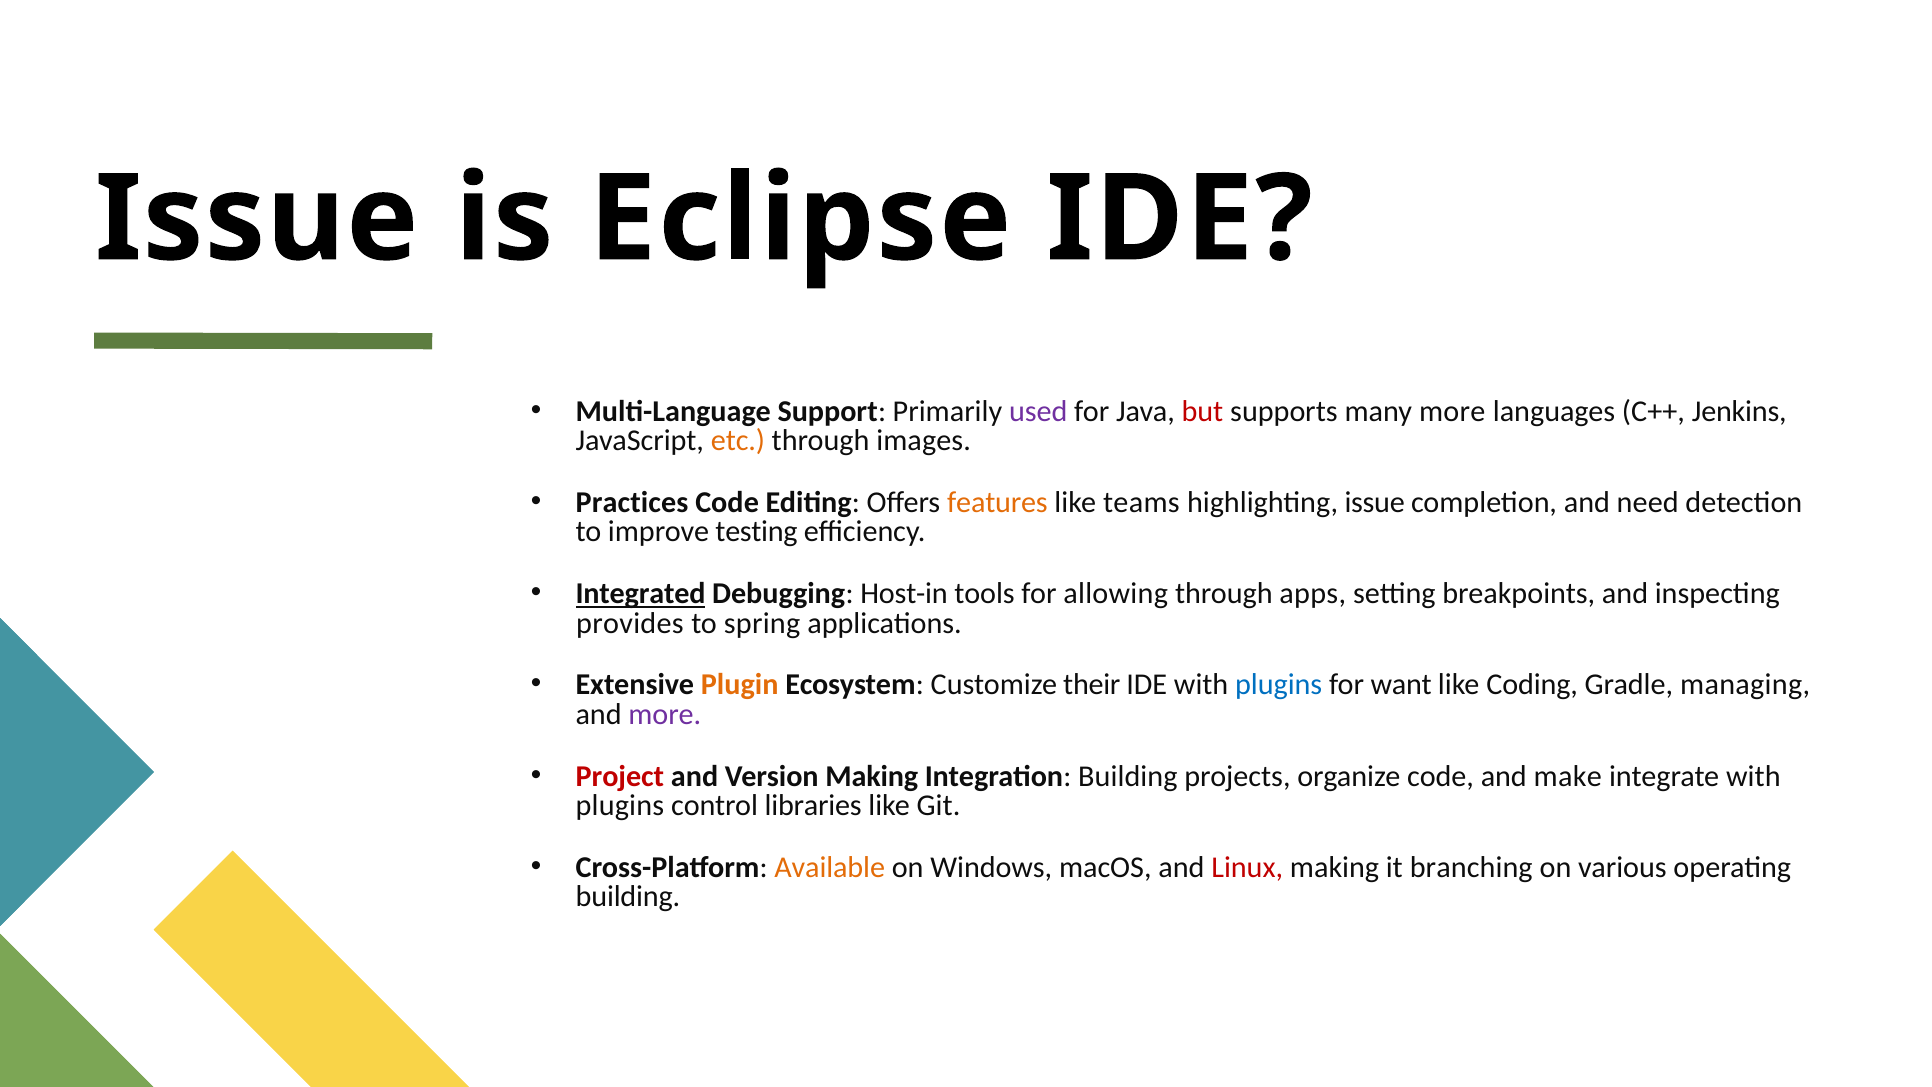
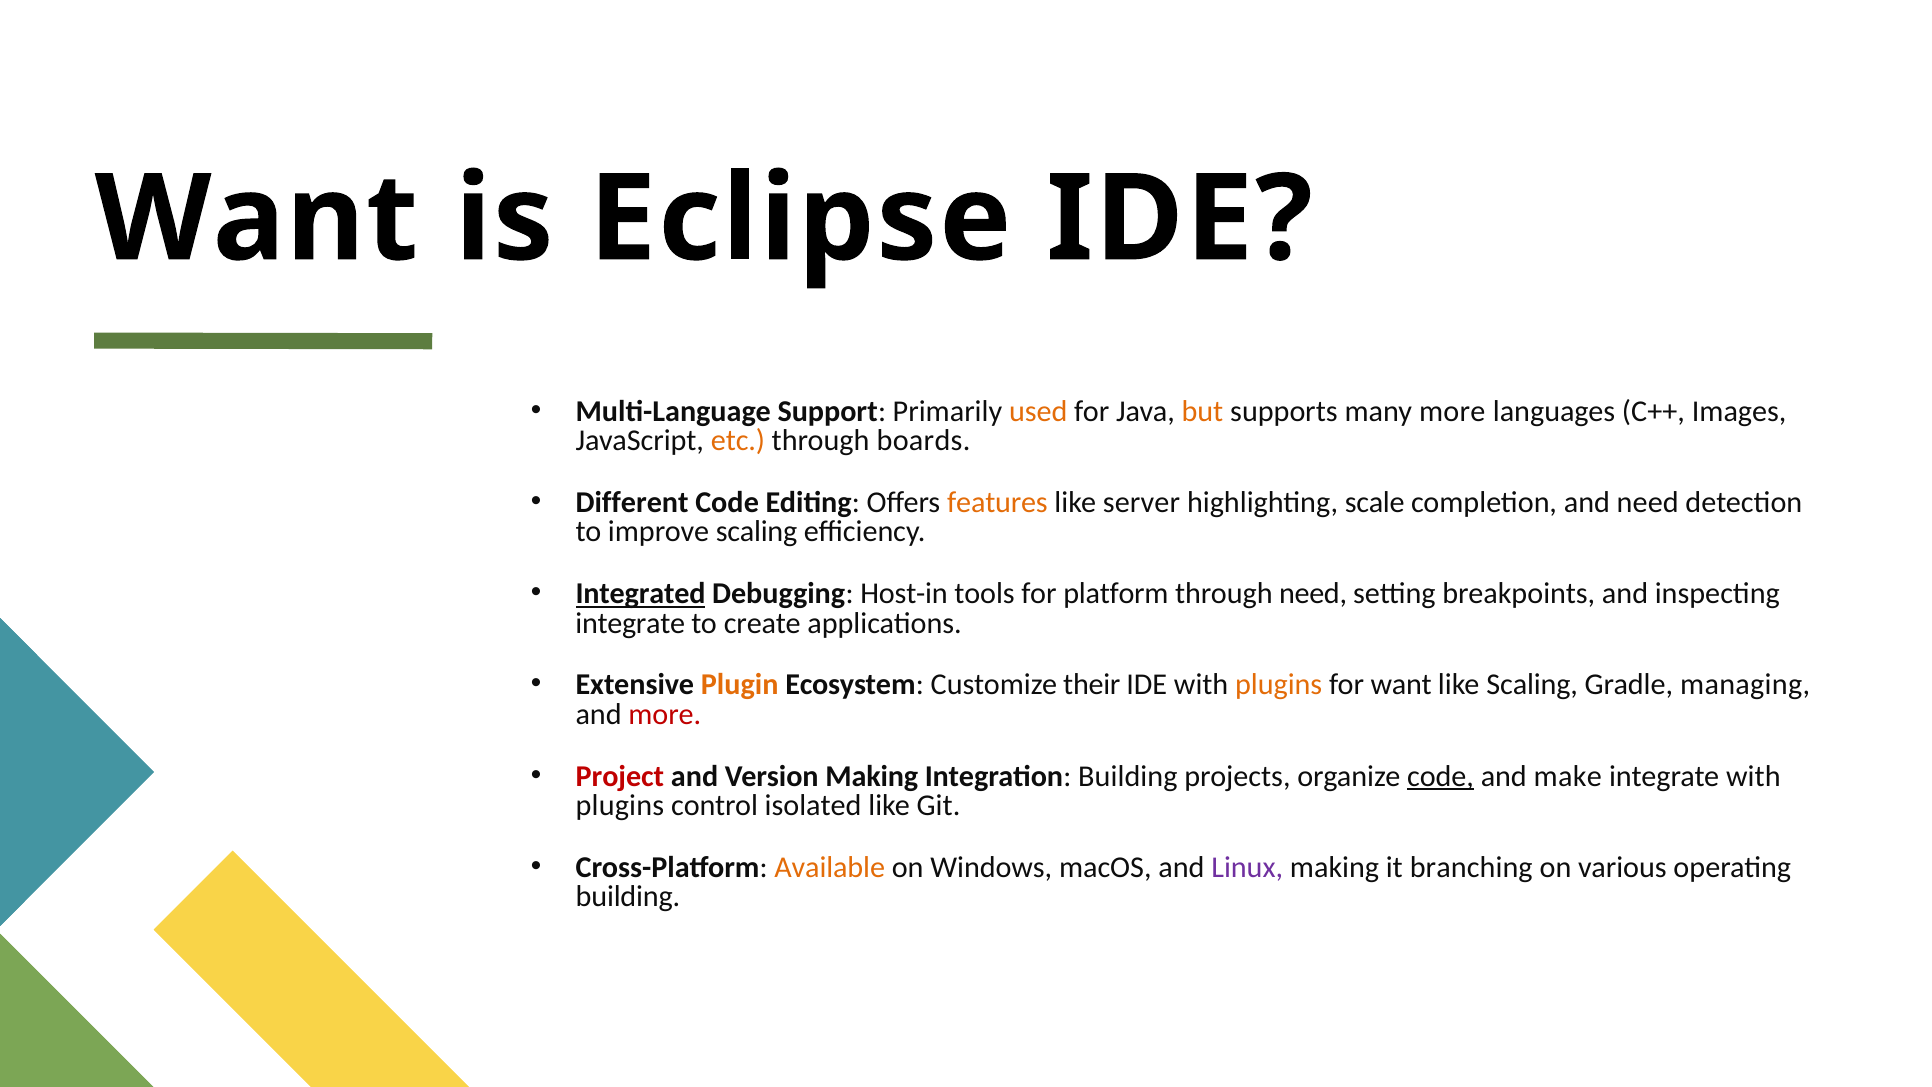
Issue at (256, 219): Issue -> Want
used colour: purple -> orange
but colour: red -> orange
Jenkins: Jenkins -> Images
images: images -> boards
Practices: Practices -> Different
teams: teams -> server
highlighting issue: issue -> scale
improve testing: testing -> scaling
allowing: allowing -> platform
through apps: apps -> need
provides at (630, 623): provides -> integrate
spring: spring -> create
plugins at (1279, 685) colour: blue -> orange
like Coding: Coding -> Scaling
more at (665, 714) colour: purple -> red
code at (1441, 776) underline: none -> present
libraries: libraries -> isolated
Linux colour: red -> purple
